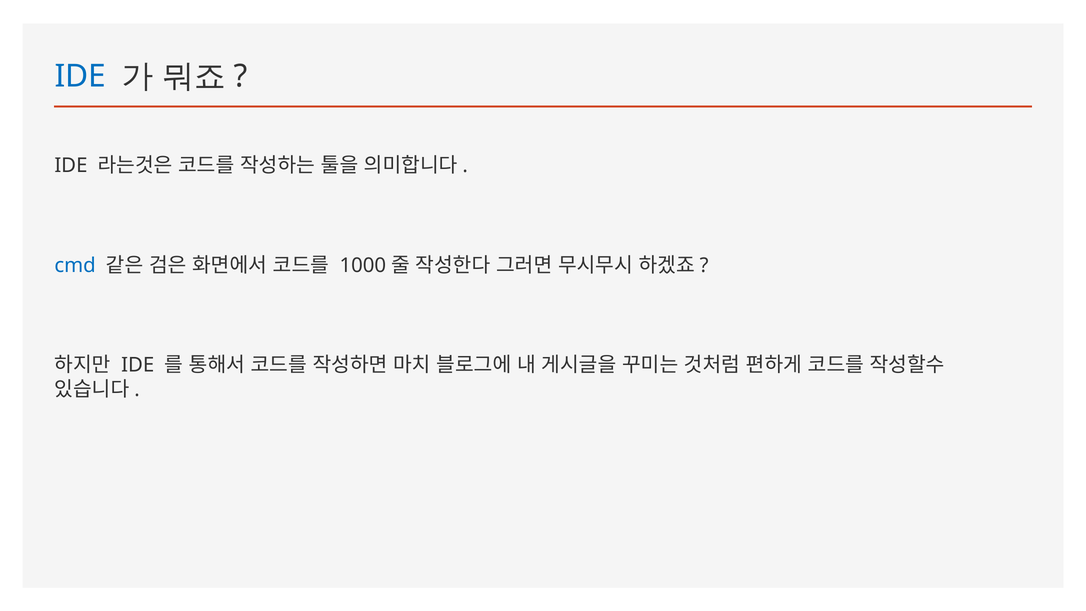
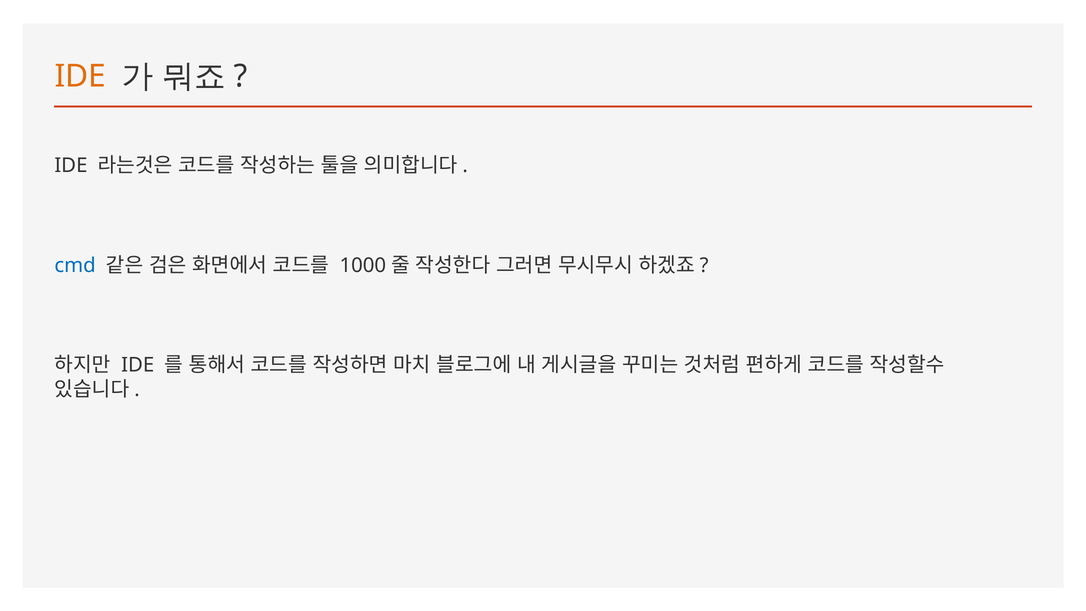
IDE at (80, 76) colour: blue -> orange
